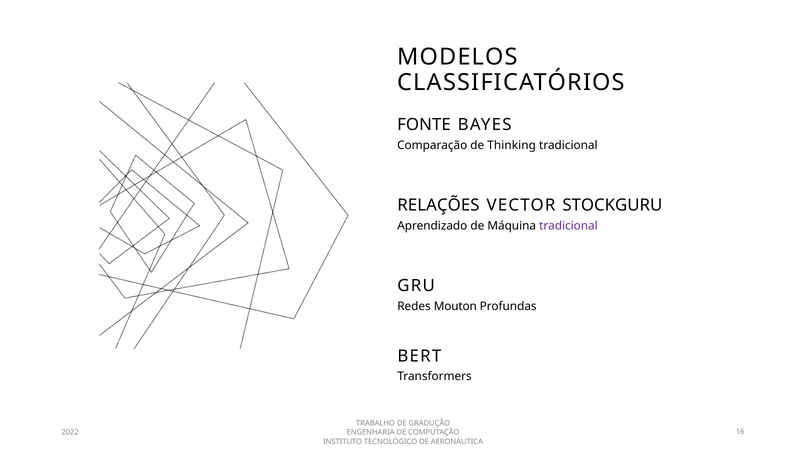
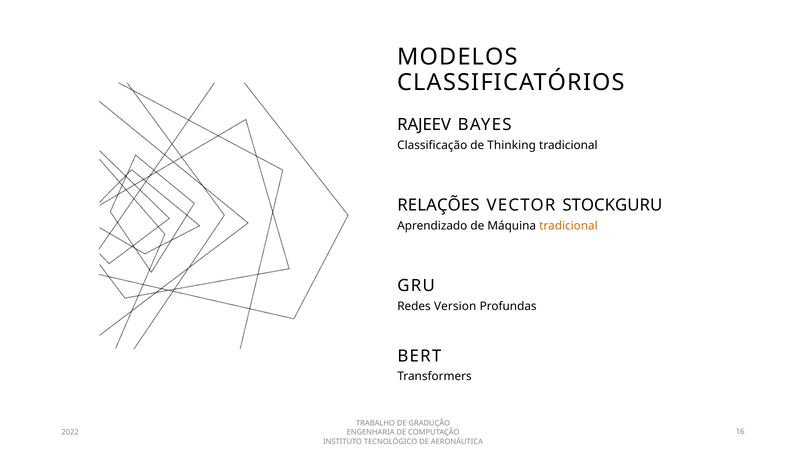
FONTE: FONTE -> RAJEEV
Comparação: Comparação -> Classificação
tradicional at (568, 226) colour: purple -> orange
Mouton: Mouton -> Version
